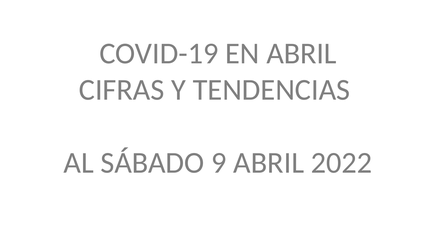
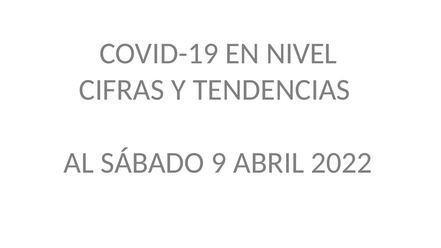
EN ABRIL: ABRIL -> NIVEL
